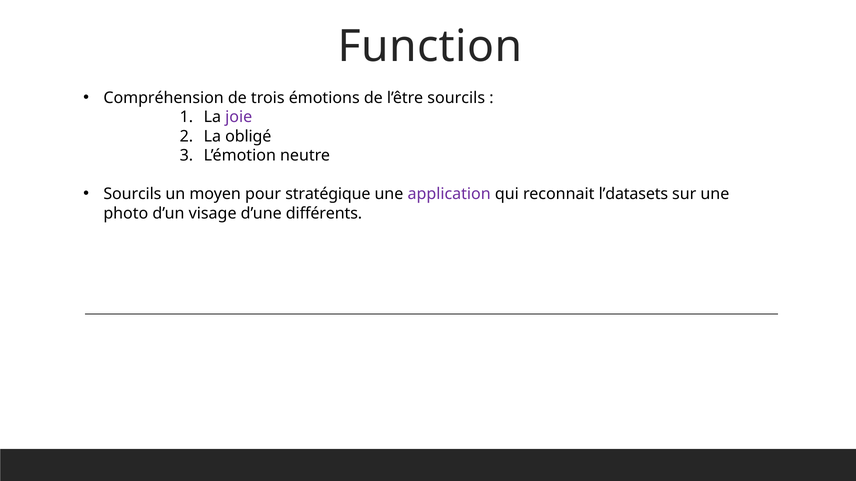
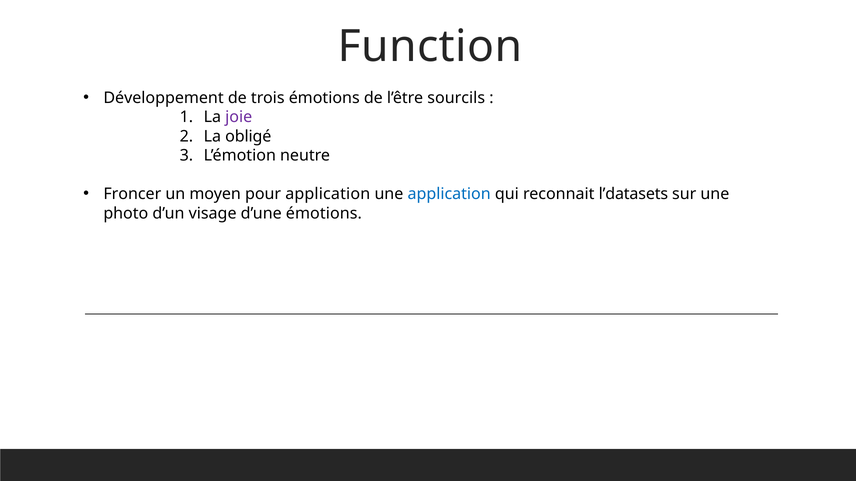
Compréhension: Compréhension -> Développement
Sourcils at (132, 194): Sourcils -> Froncer
pour stratégique: stratégique -> application
application at (449, 194) colour: purple -> blue
d’une différents: différents -> émotions
